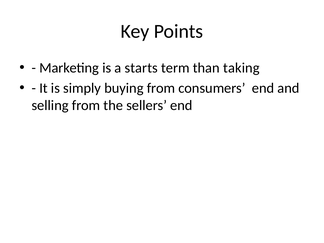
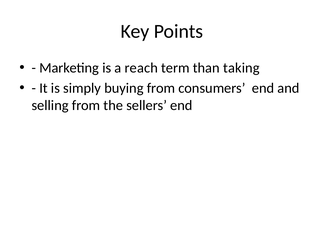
starts: starts -> reach
